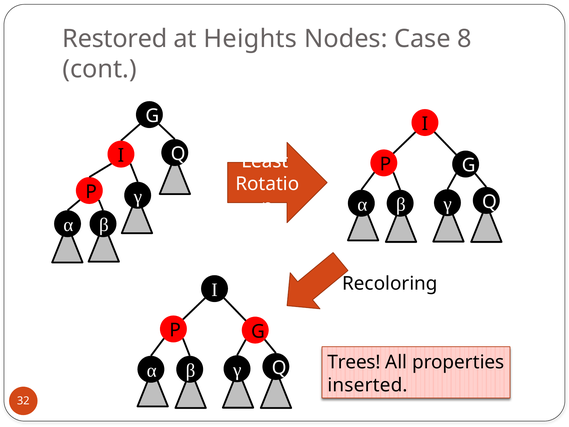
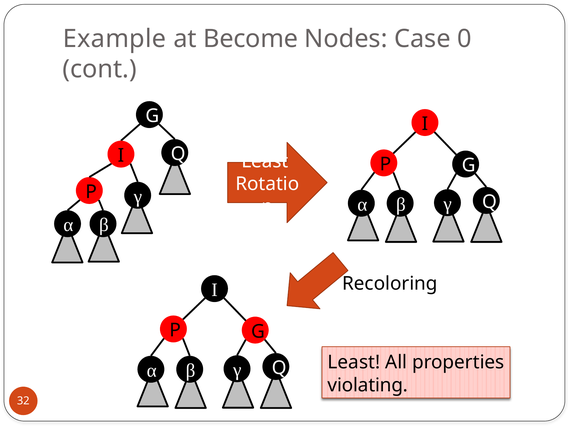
Restored: Restored -> Example
Heights: Heights -> Become
8: 8 -> 0
Trees at (354, 362): Trees -> Least
inserted: inserted -> violating
